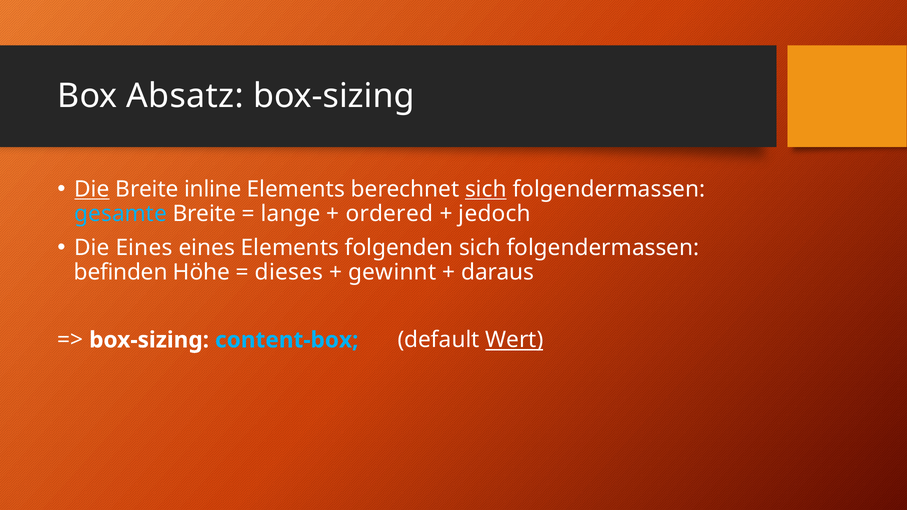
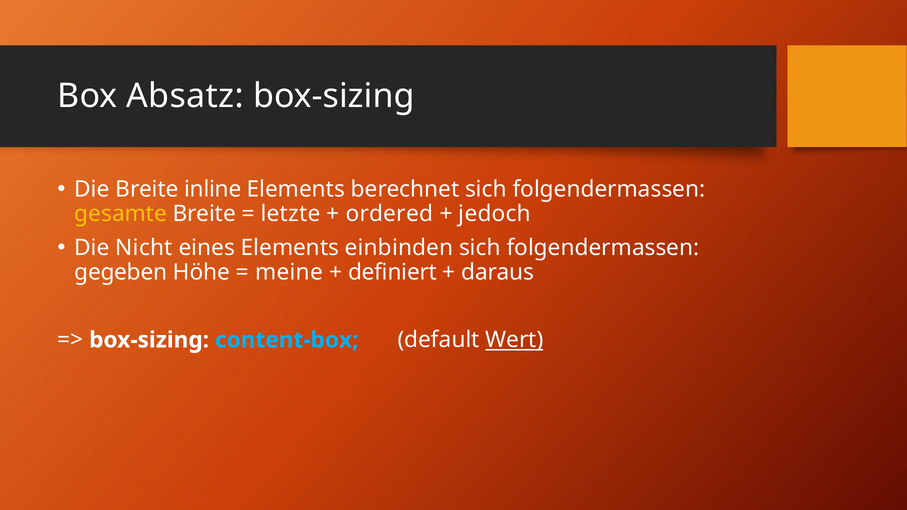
Die at (92, 189) underline: present -> none
sich at (486, 189) underline: present -> none
gesamte colour: light blue -> yellow
lange: lange -> letzte
Die Eines: Eines -> Nicht
folgenden: folgenden -> einbinden
befinden: befinden -> gegeben
dieses: dieses -> meine
gewinnt: gewinnt -> definiert
